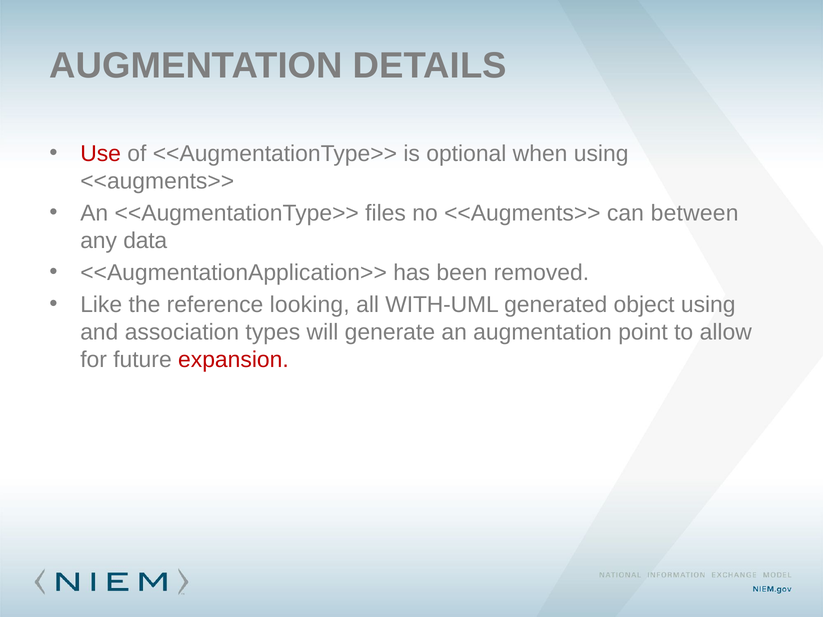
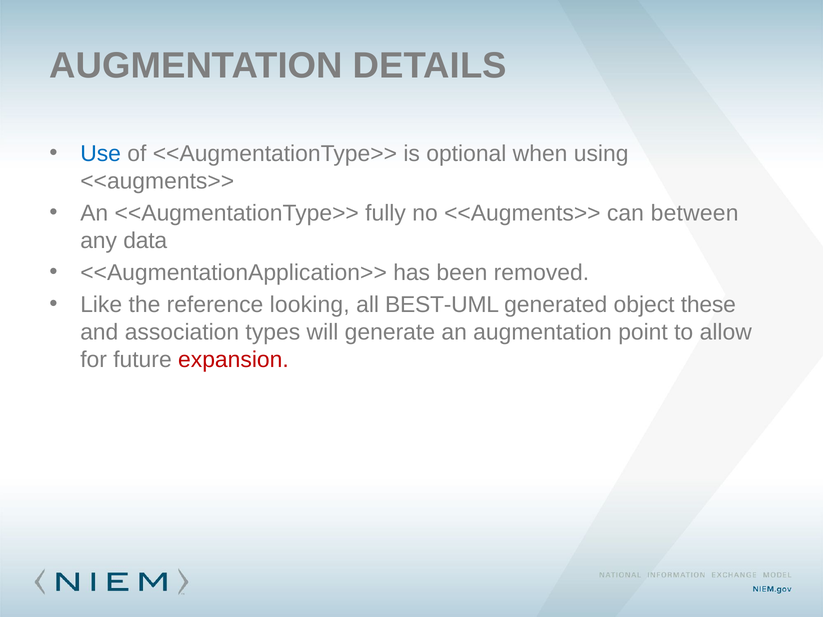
Use colour: red -> blue
files: files -> fully
WITH-UML: WITH-UML -> BEST-UML
object using: using -> these
